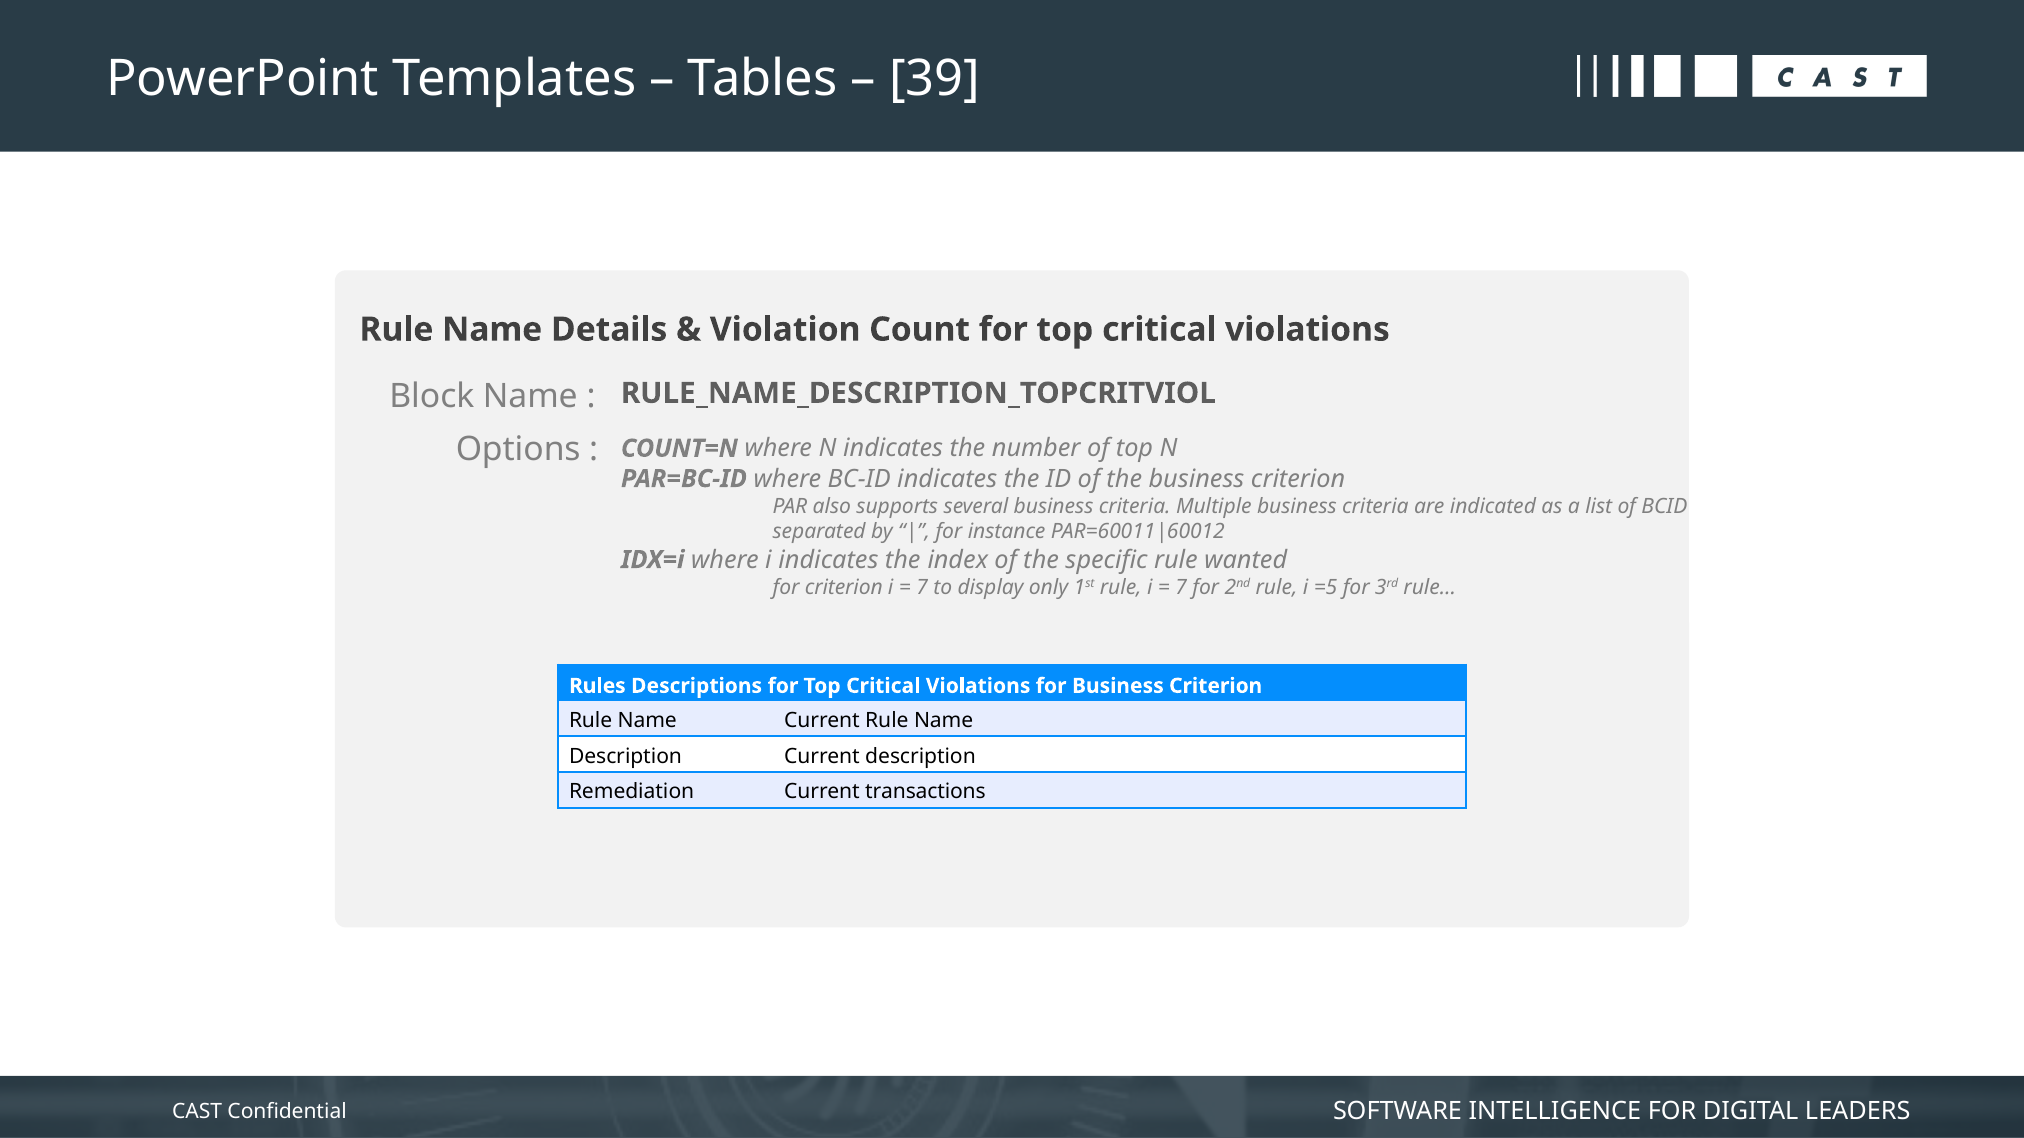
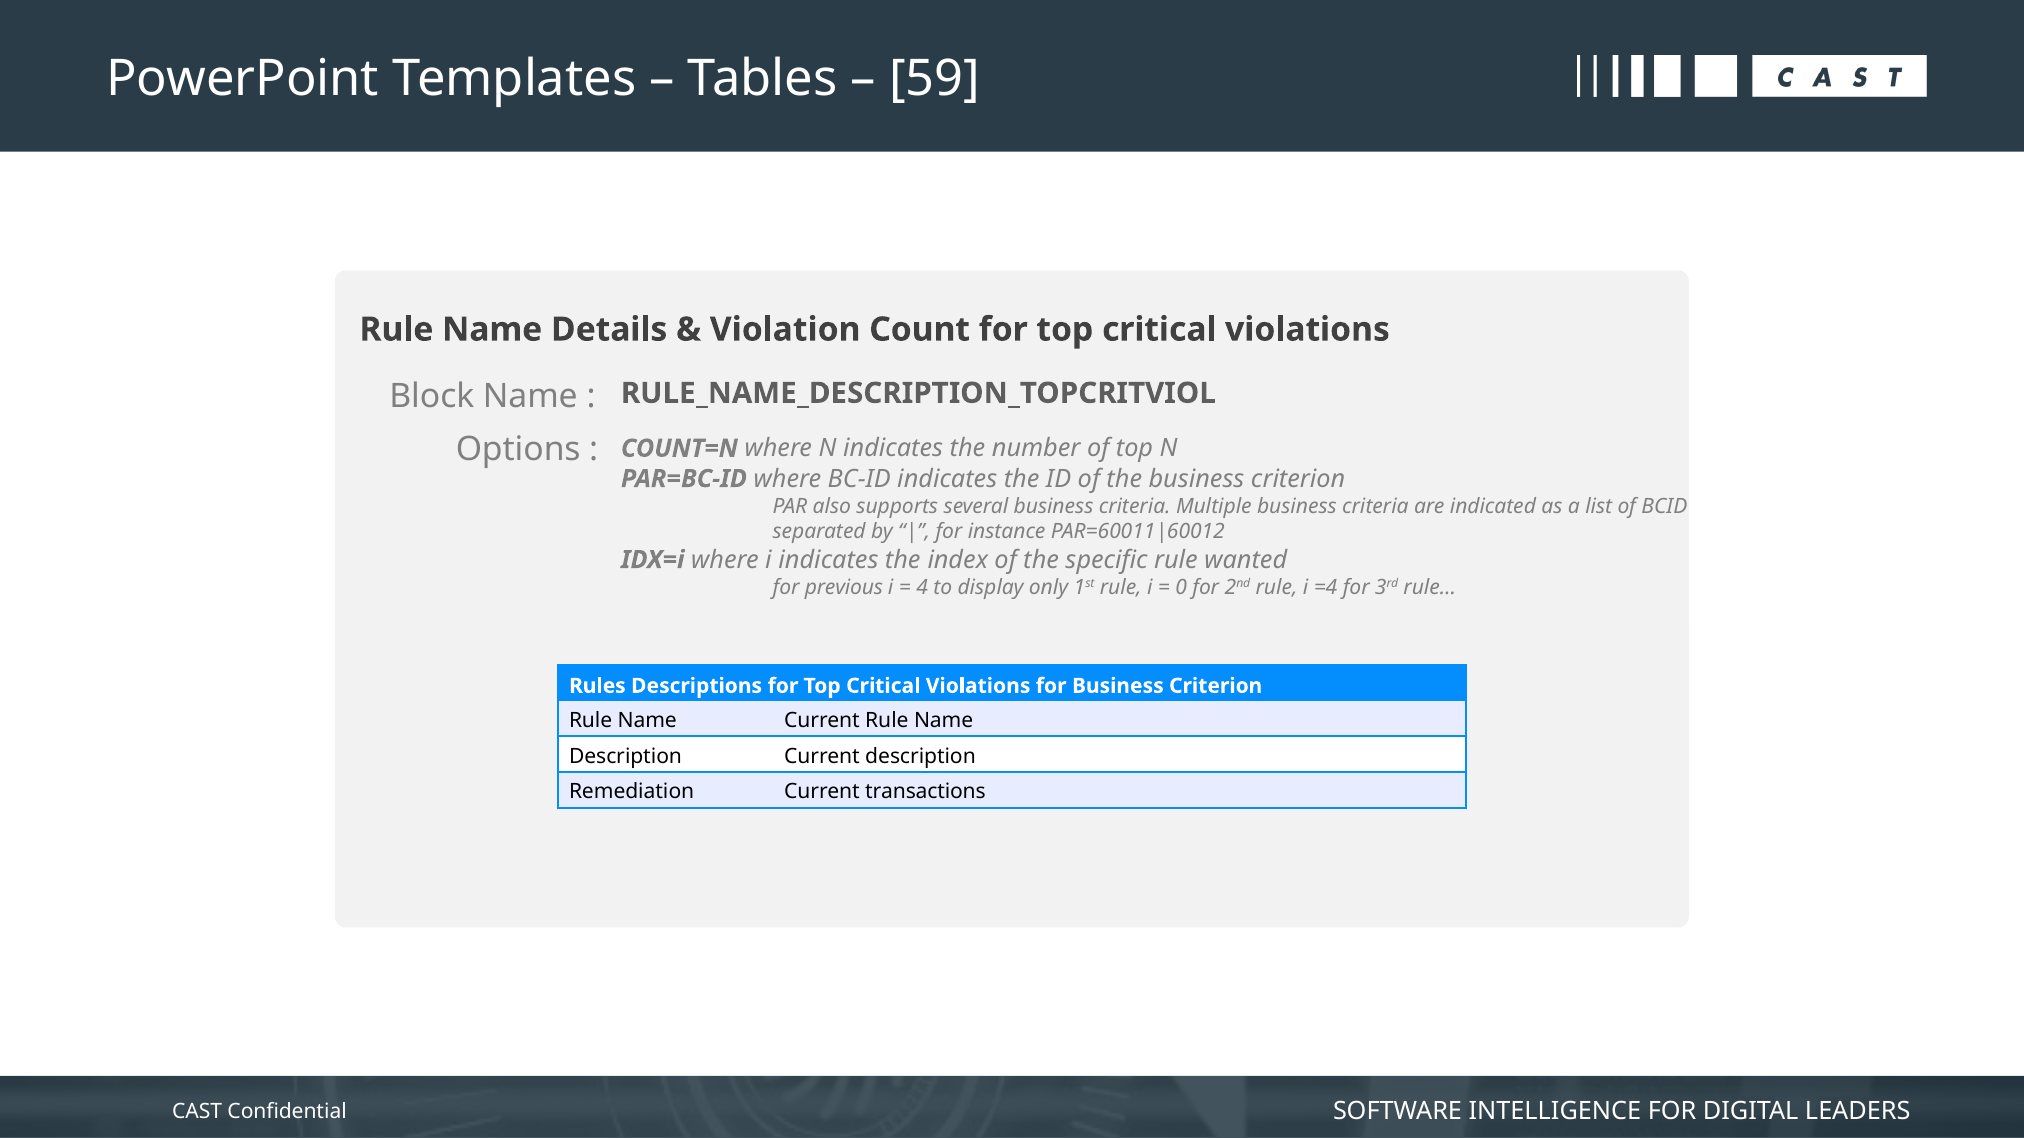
39: 39 -> 59
for criterion: criterion -> previous
7 at (922, 588): 7 -> 4
7 at (1181, 588): 7 -> 0
=5: =5 -> =4
